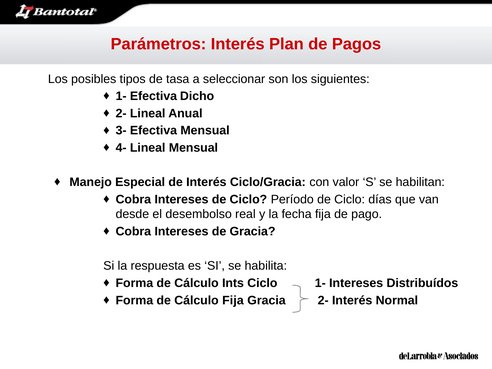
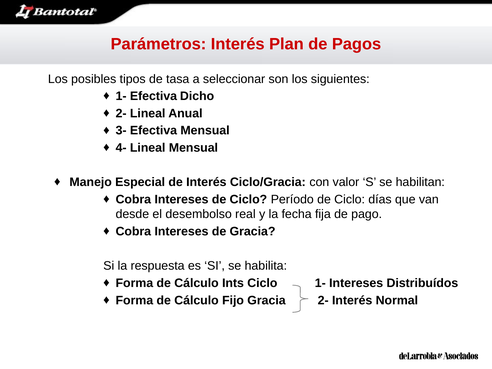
Cálculo Fija: Fija -> Fijo
